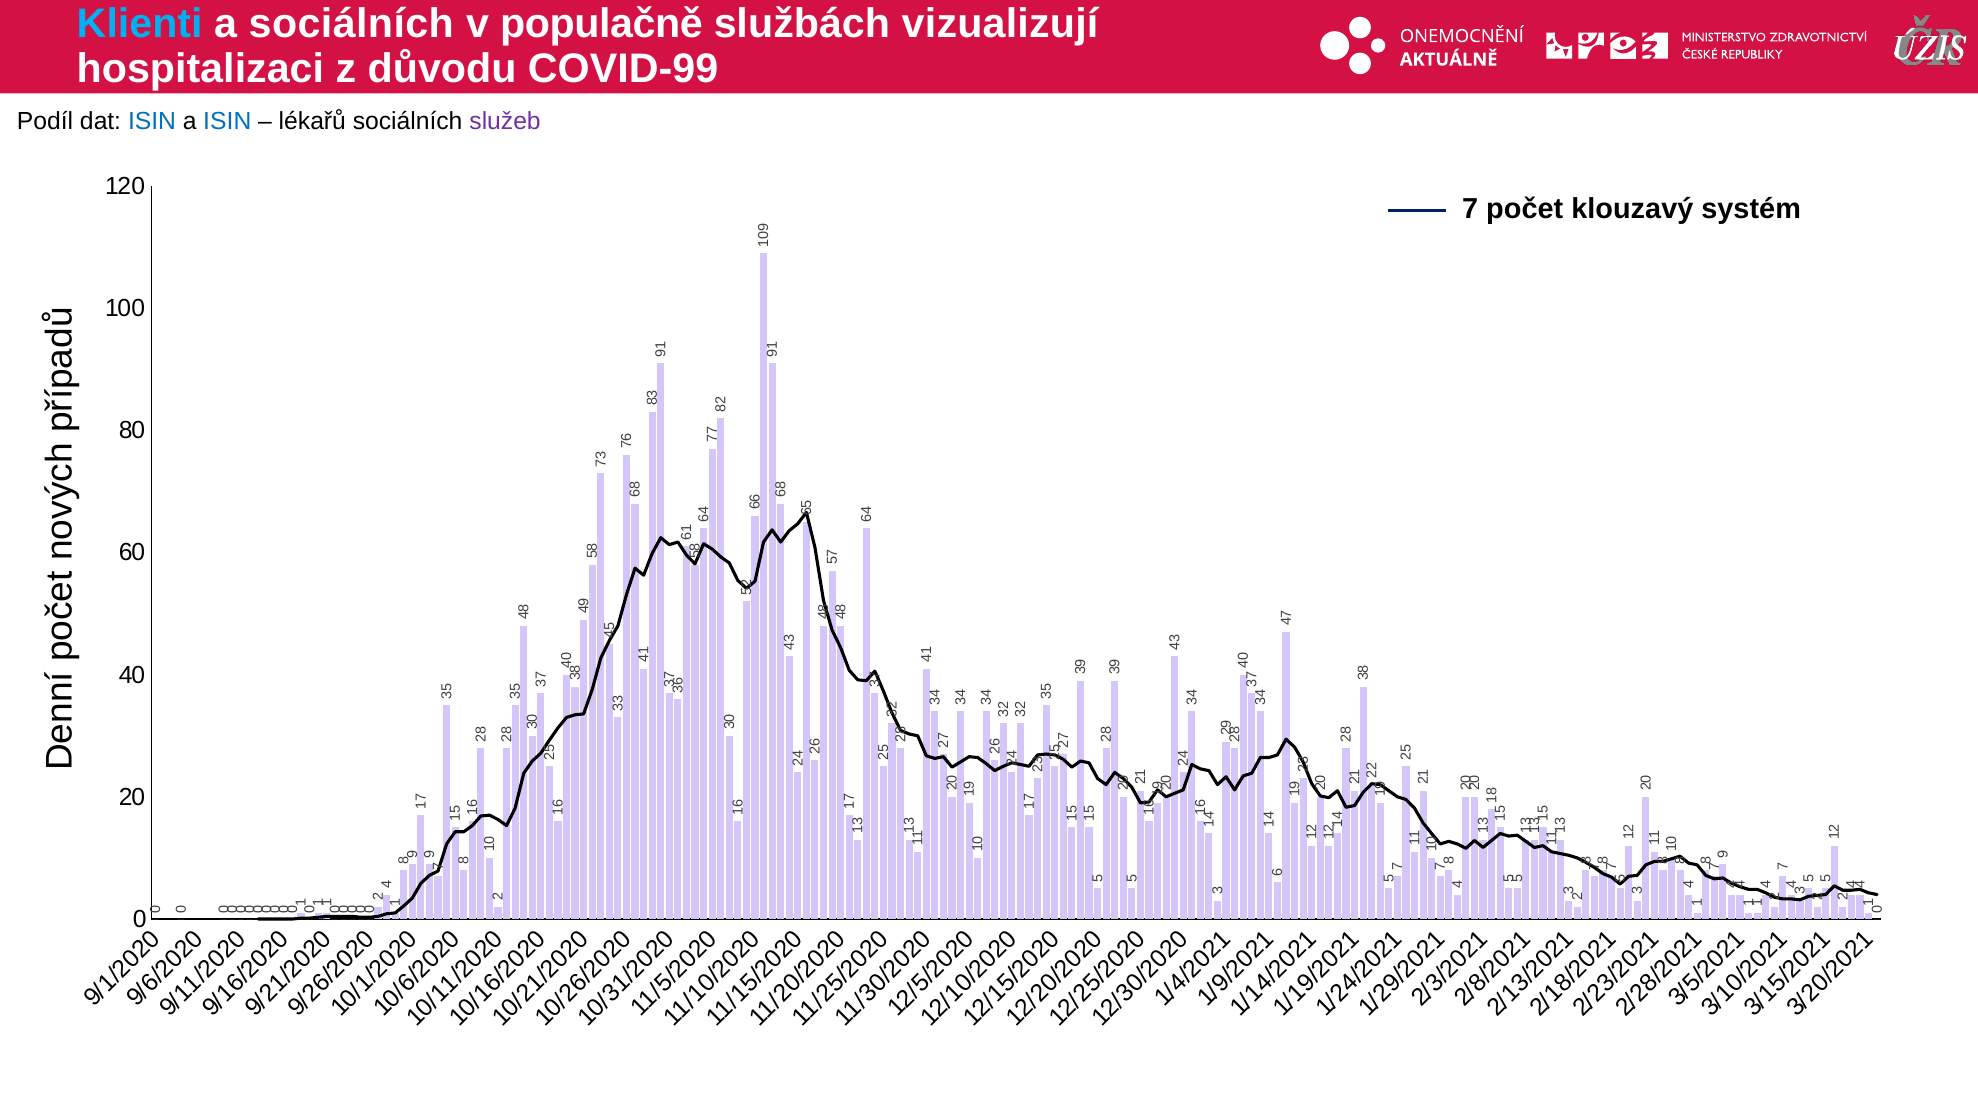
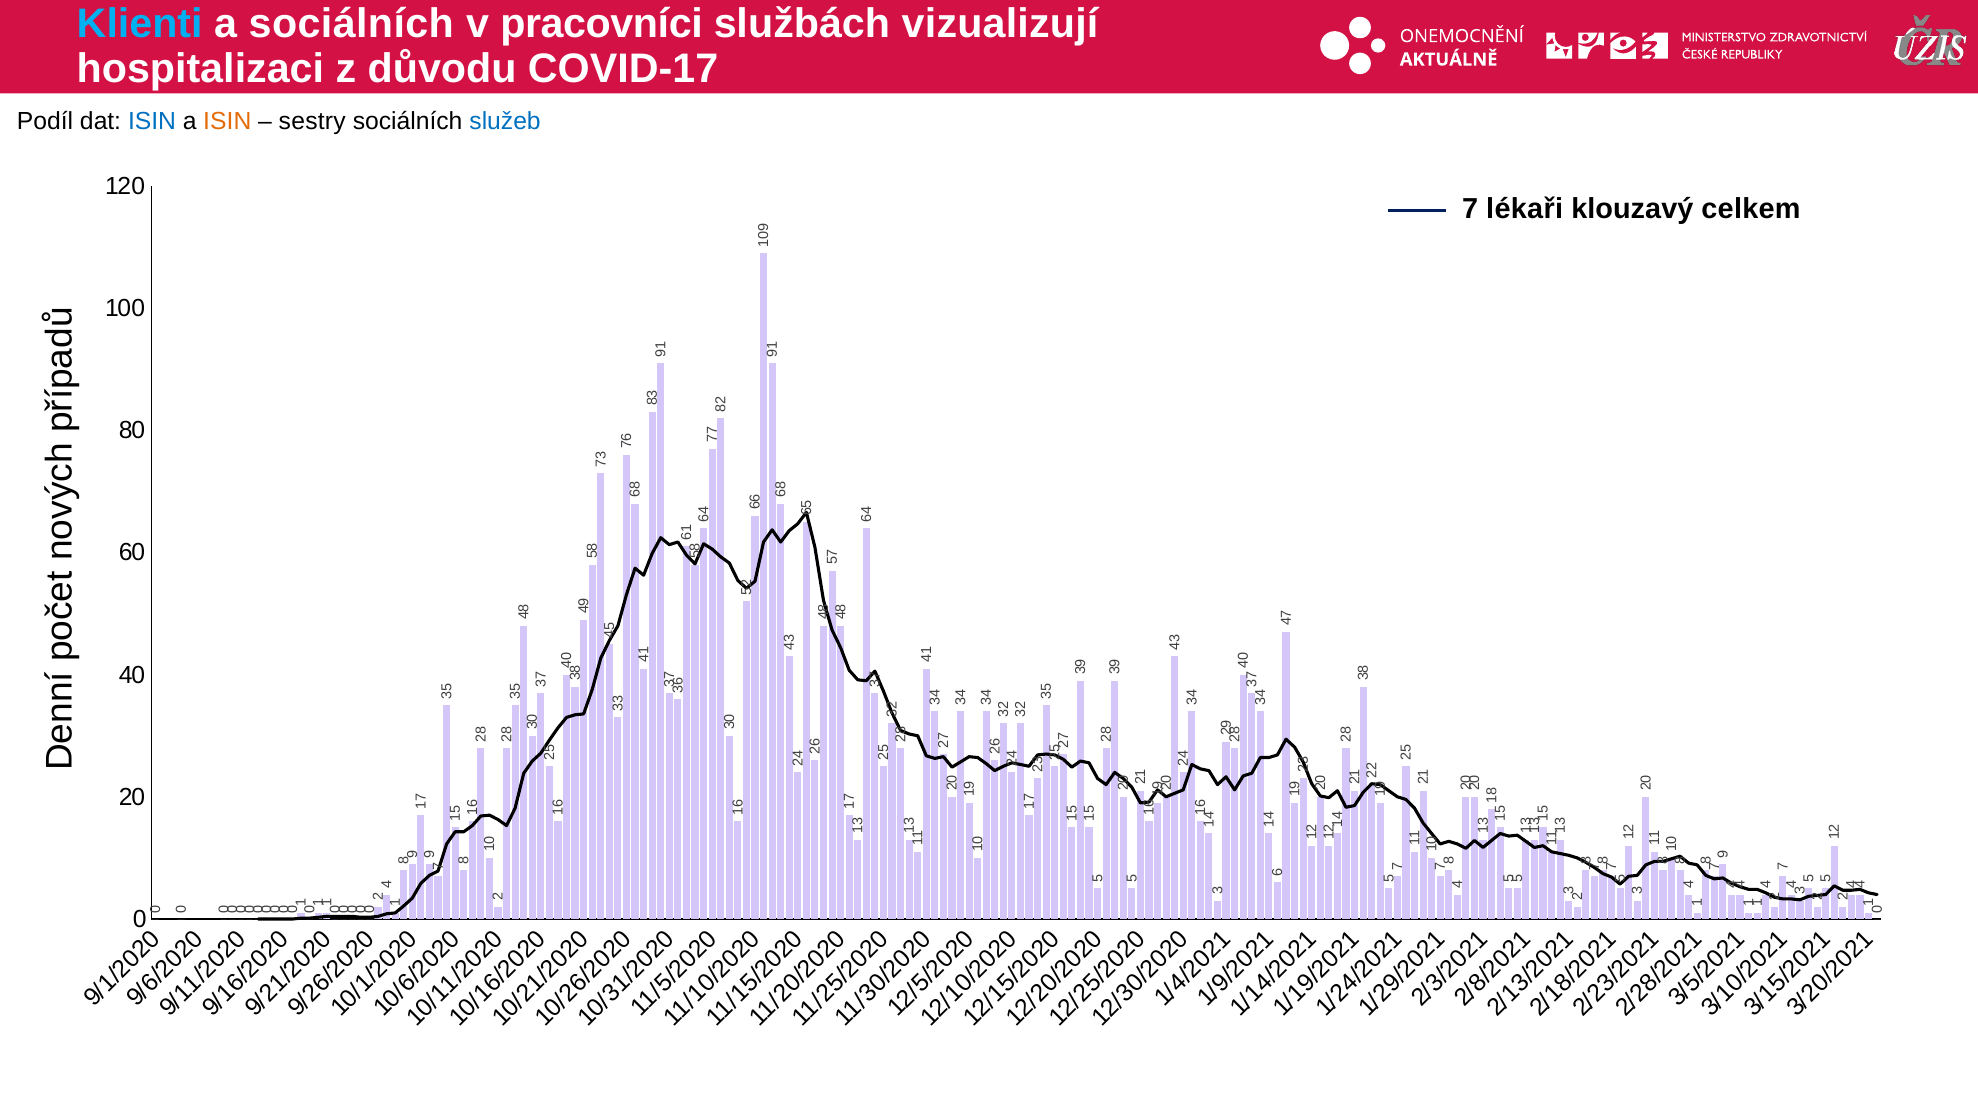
populačně: populačně -> pracovníci
COVID-99: COVID-99 -> COVID-17
ISIN at (227, 121) colour: blue -> orange
lékařů: lékařů -> sestry
služeb colour: purple -> blue
počet: počet -> lékaři
systém: systém -> celkem
